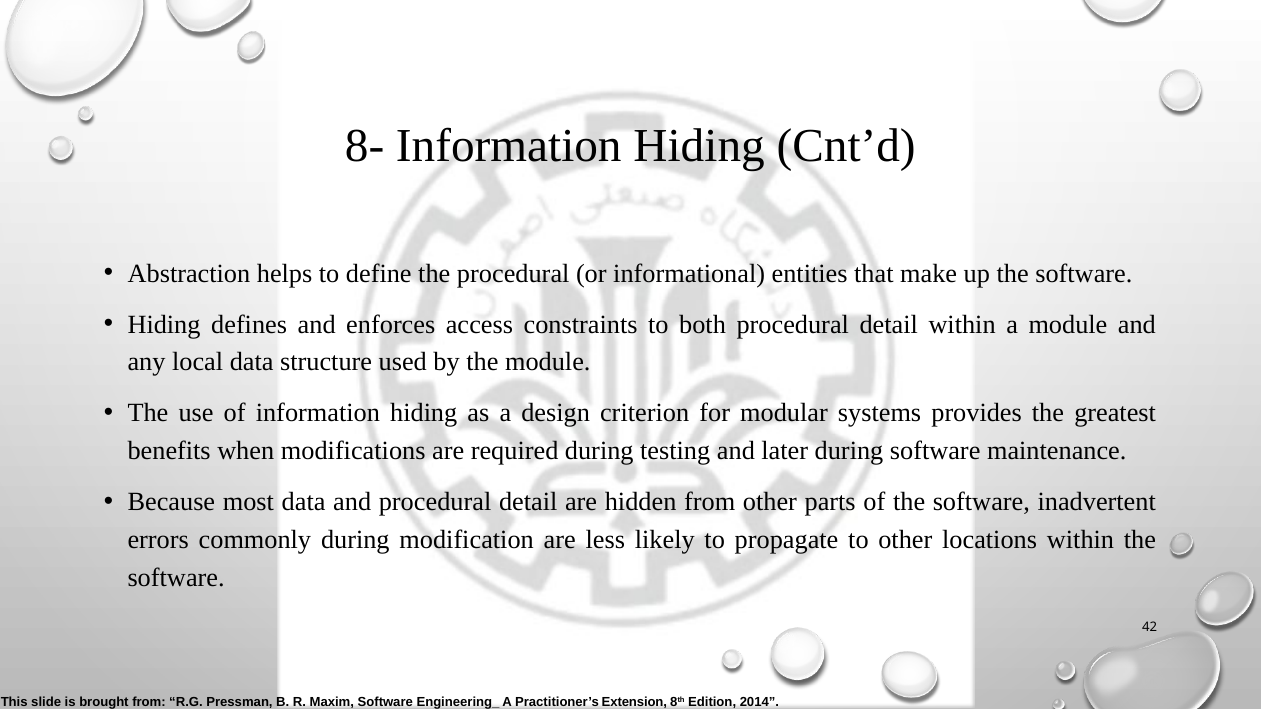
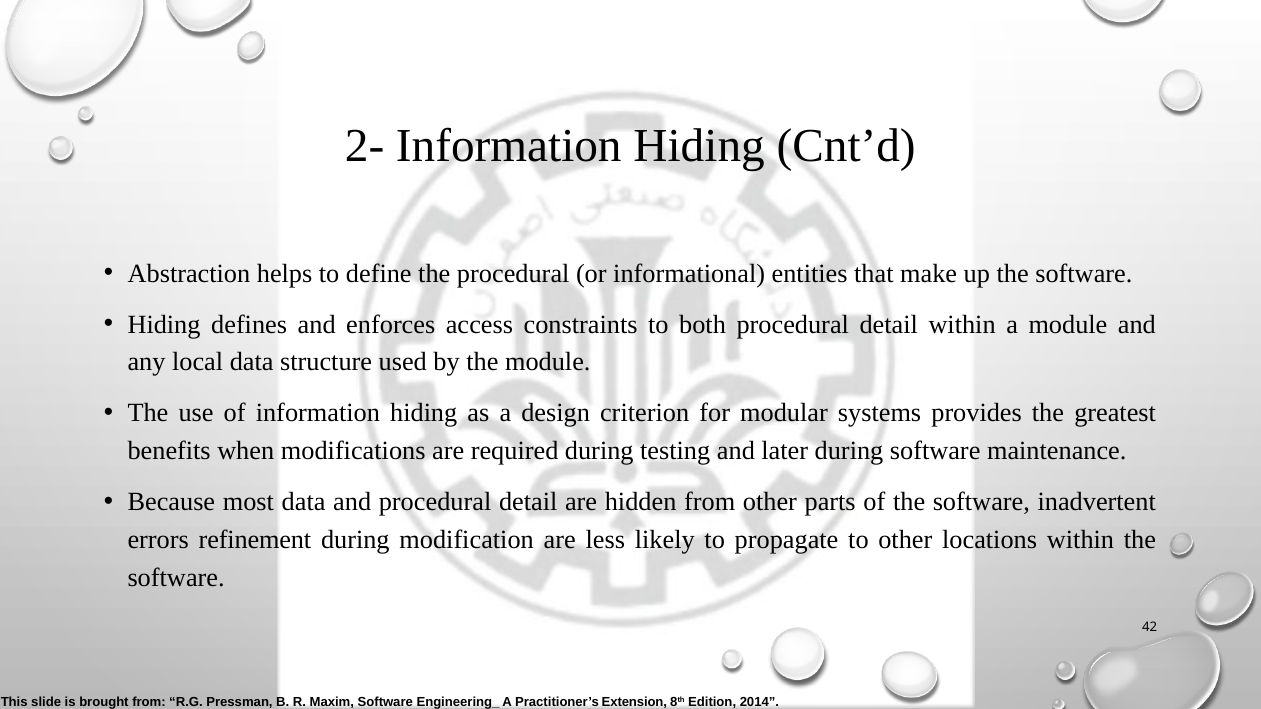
8-: 8- -> 2-
commonly: commonly -> refinement
